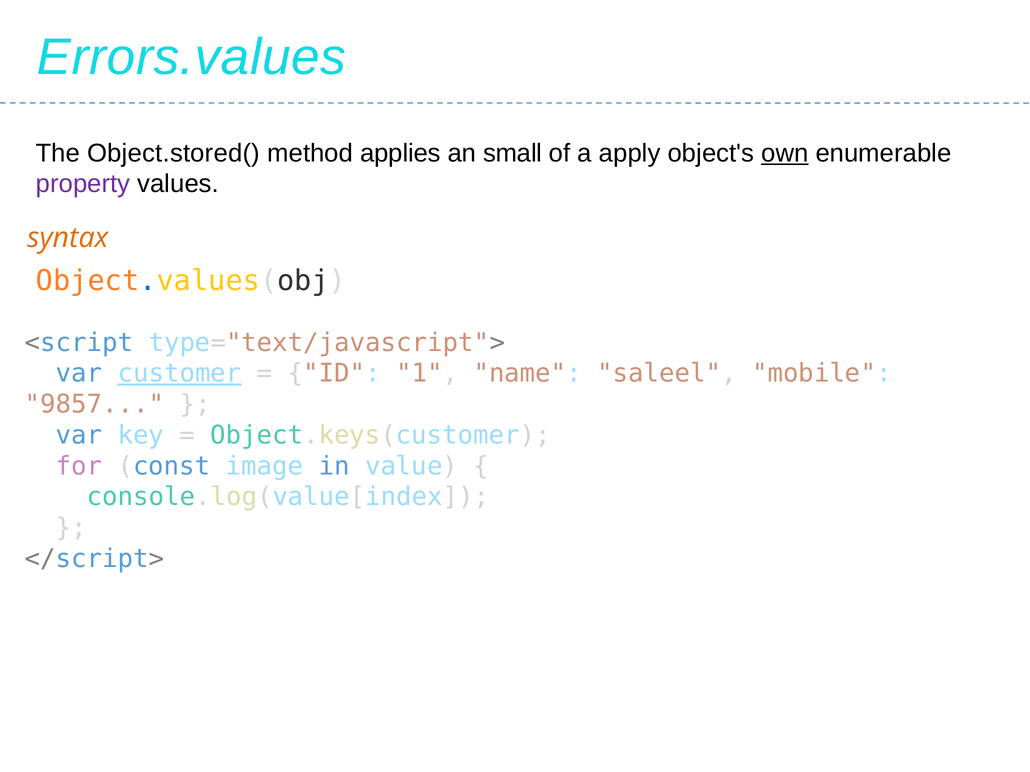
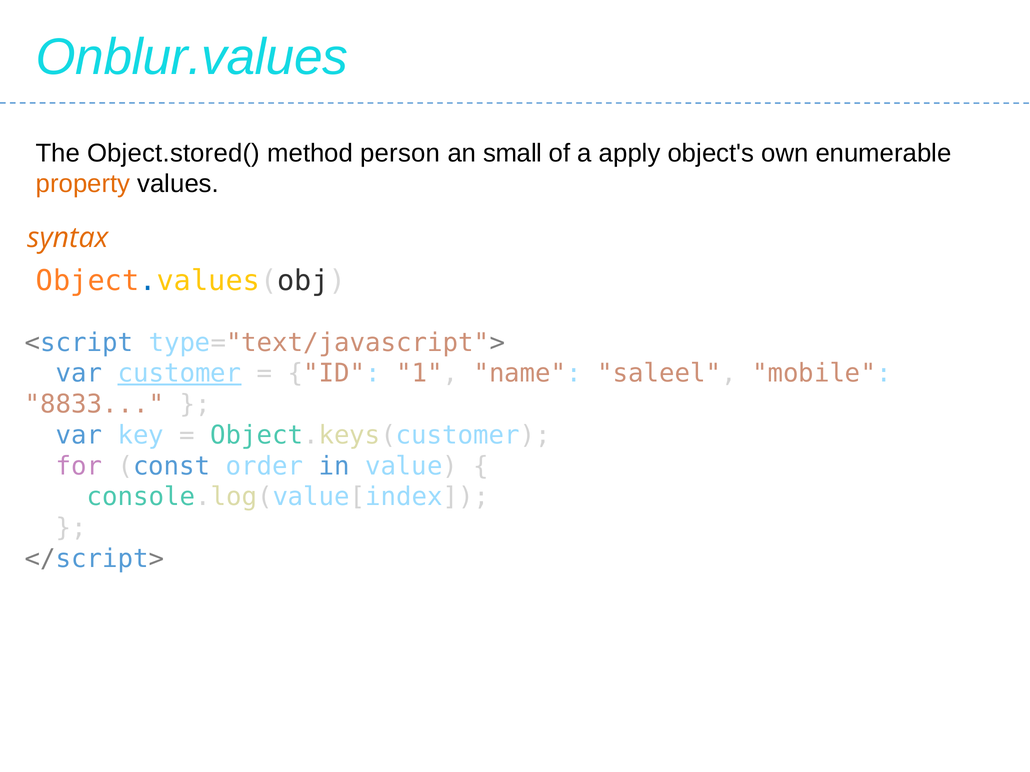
Errors.values: Errors.values -> Onblur.values
applies: applies -> person
own underline: present -> none
property colour: purple -> orange
9857: 9857 -> 8833
image: image -> order
